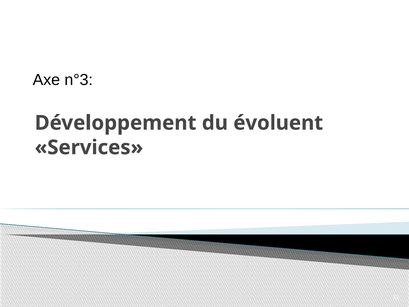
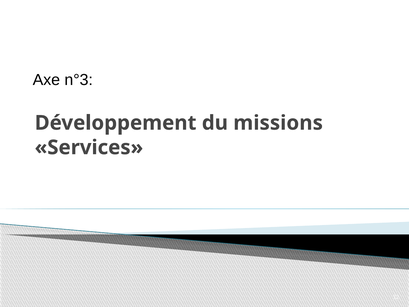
évoluent: évoluent -> missions
